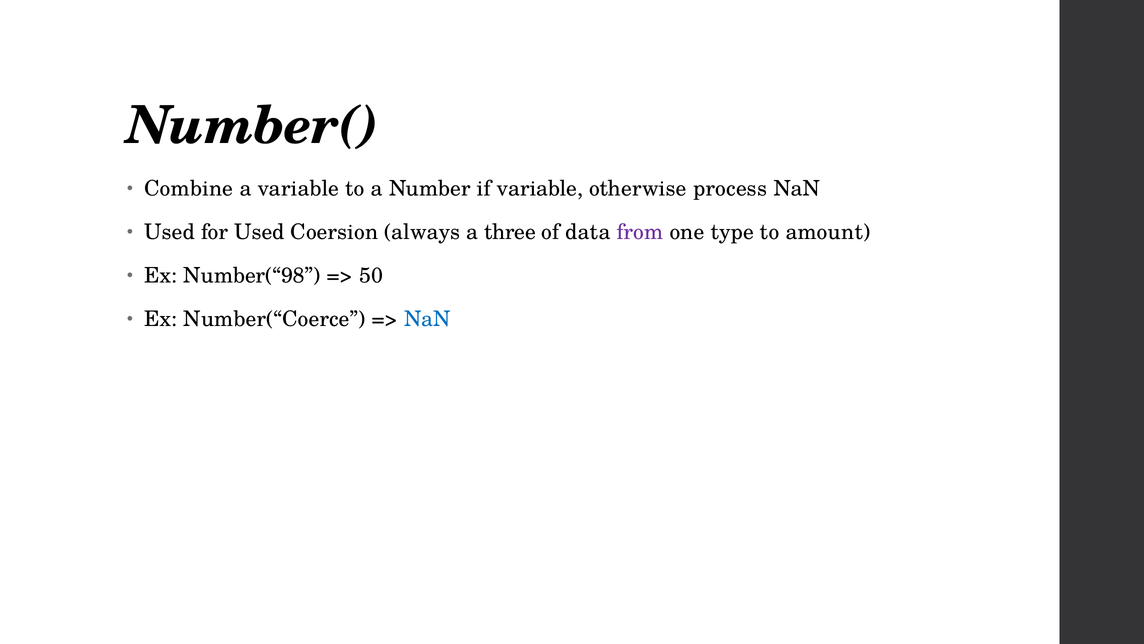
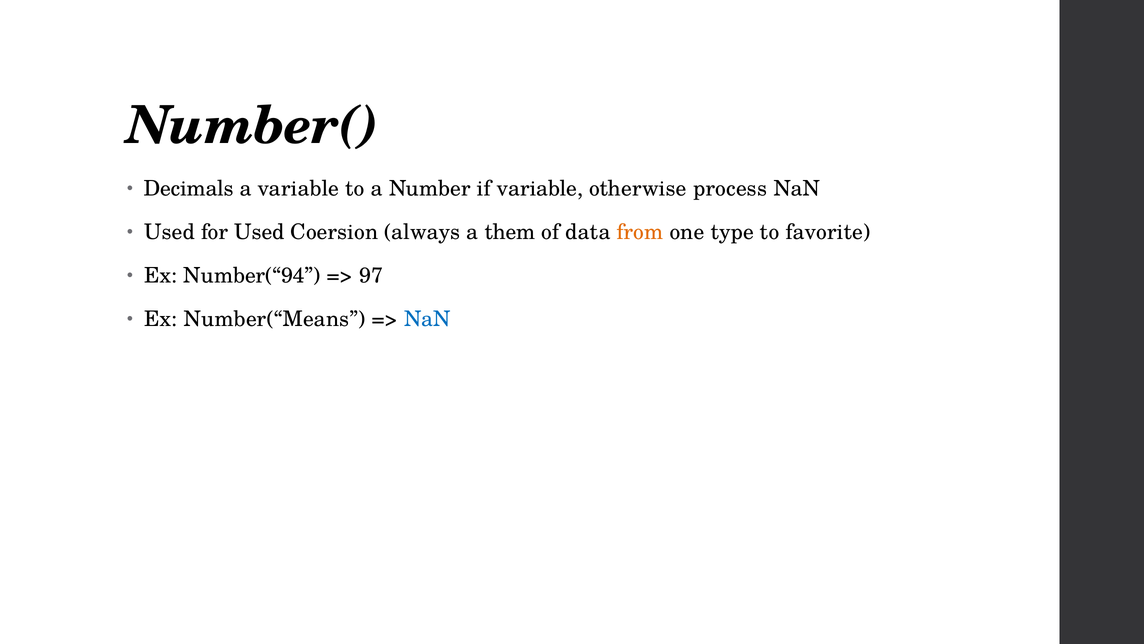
Combine: Combine -> Decimals
three: three -> them
from colour: purple -> orange
amount: amount -> favorite
Number(“98: Number(“98 -> Number(“94
50: 50 -> 97
Number(“Coerce: Number(“Coerce -> Number(“Means
